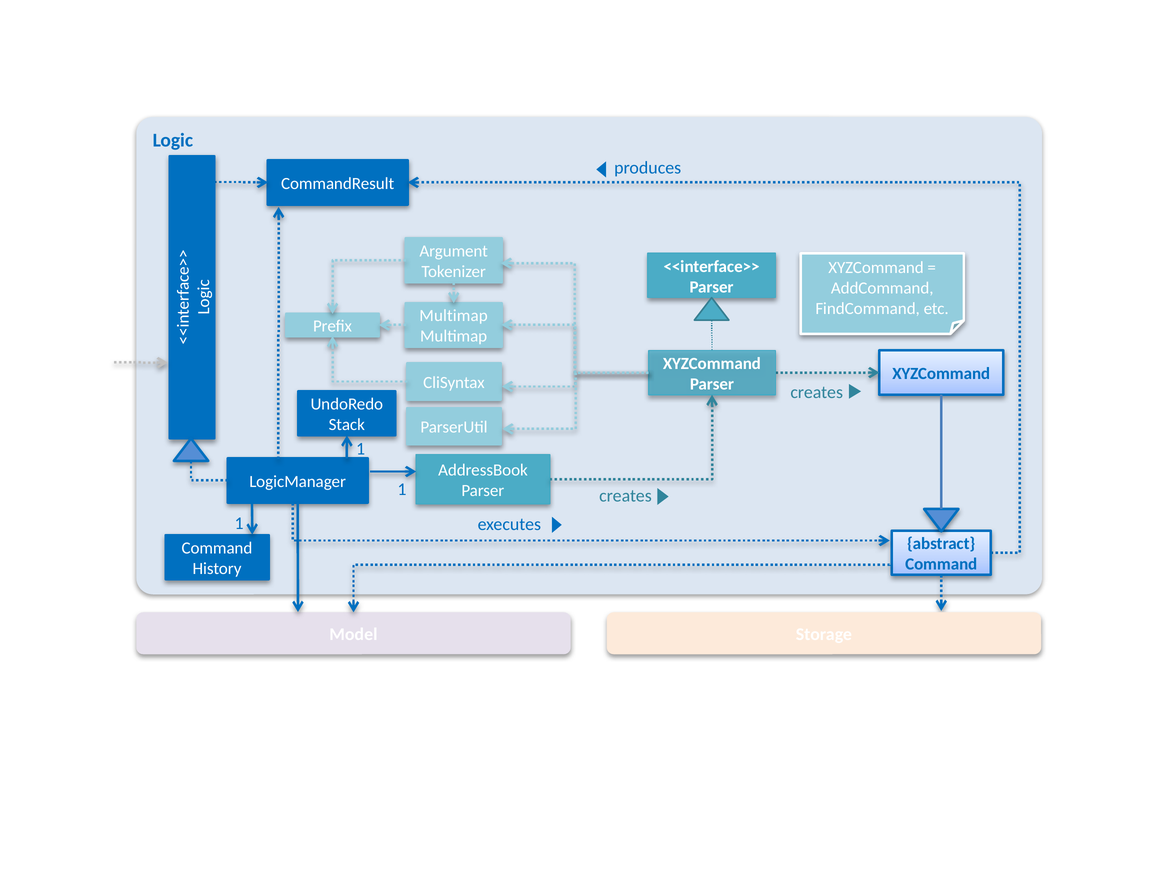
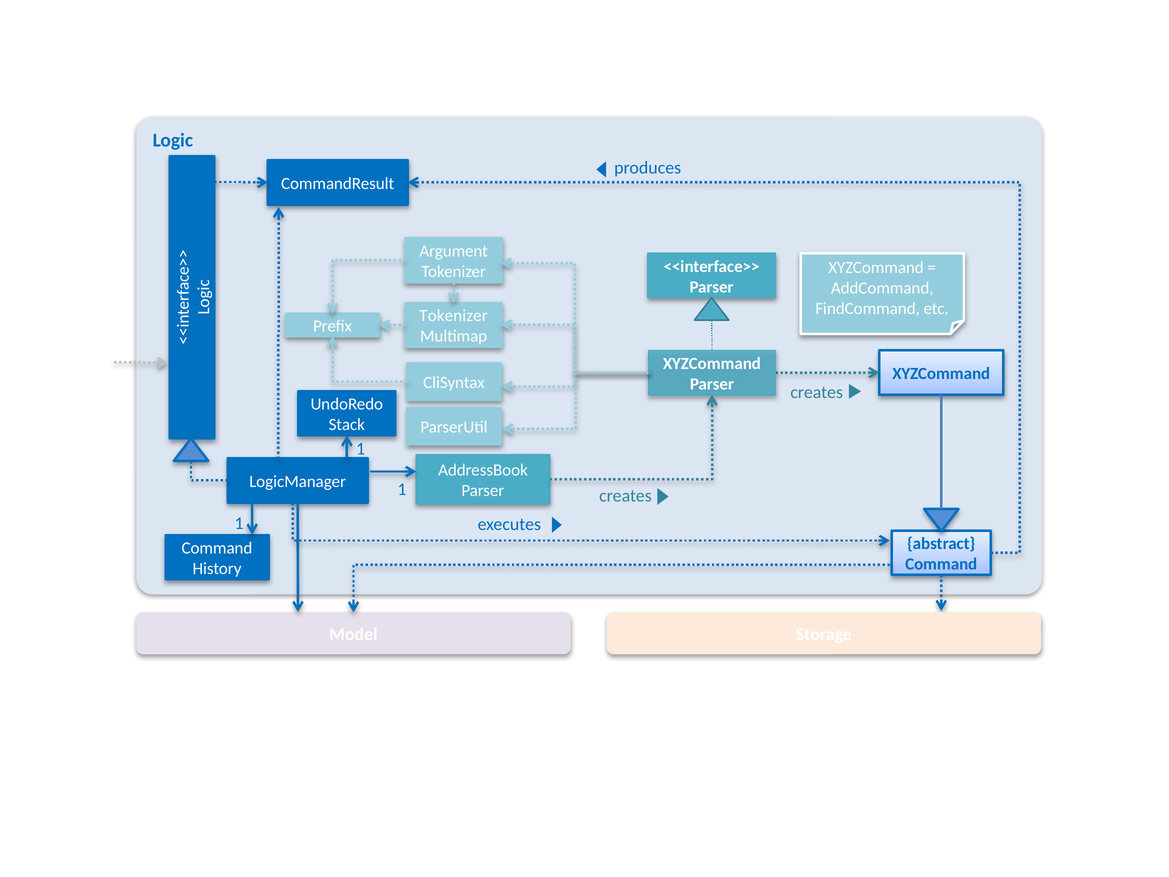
Multimap at (454, 316): Multimap -> Tokenizer
